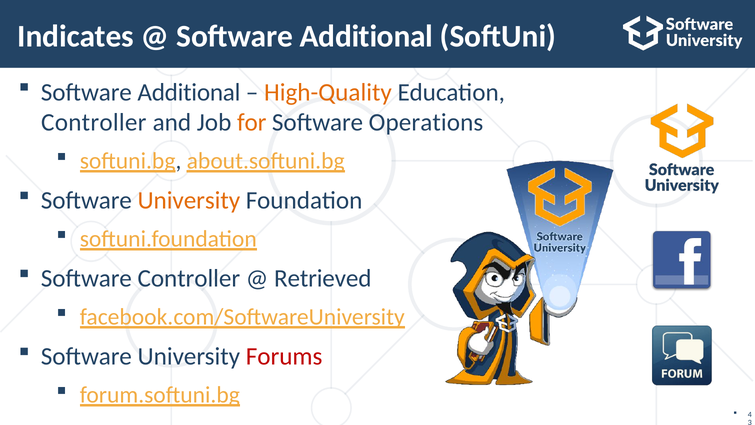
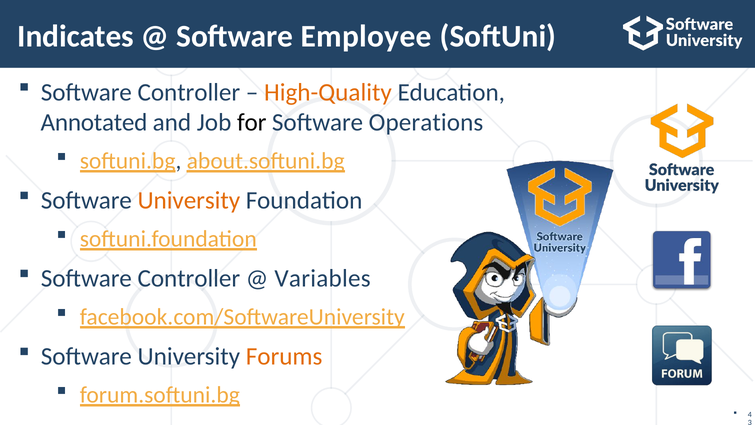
Additional at (366, 36): Additional -> Employee
Additional at (189, 92): Additional -> Controller
Controller at (94, 122): Controller -> Annotated
for colour: orange -> black
Retrieved: Retrieved -> Variables
Forums colour: red -> orange
